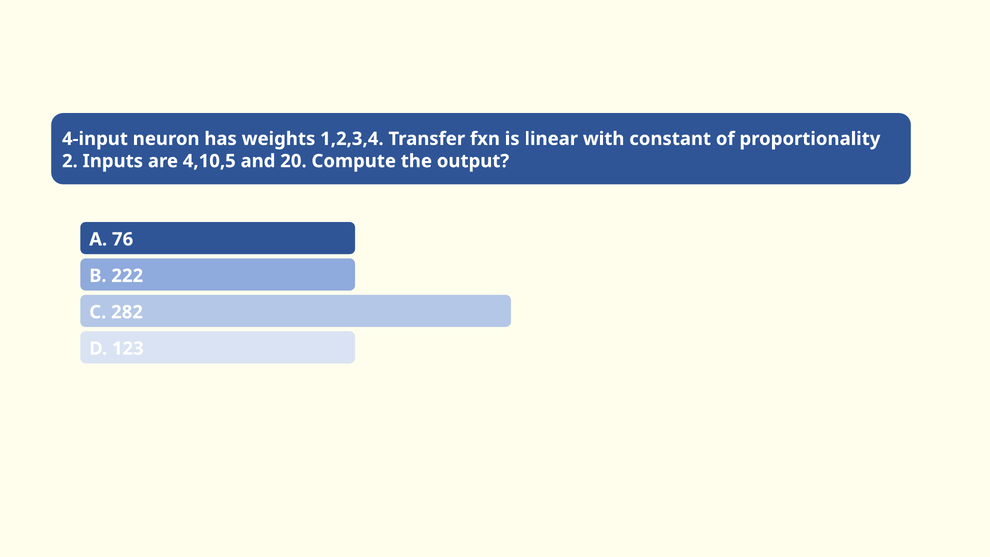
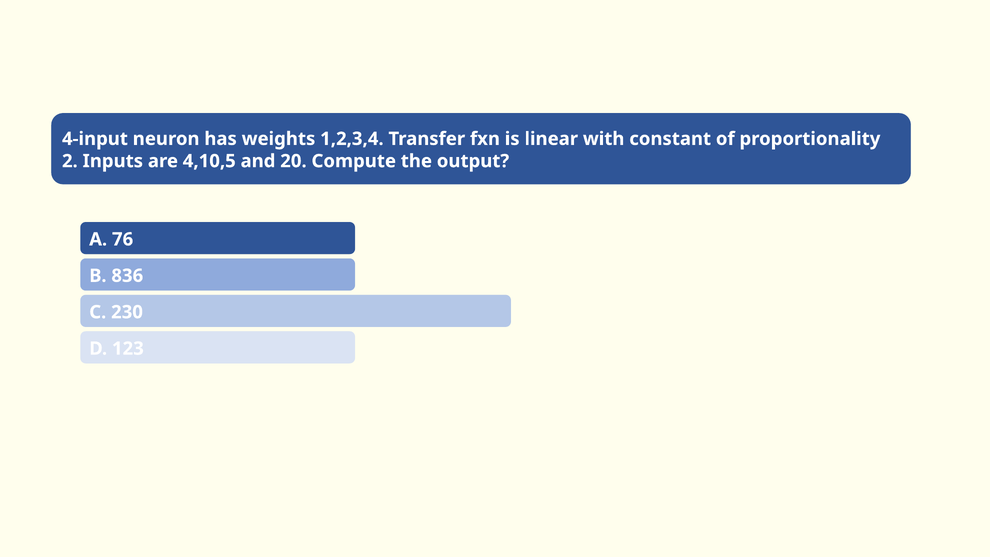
222: 222 -> 836
282: 282 -> 230
